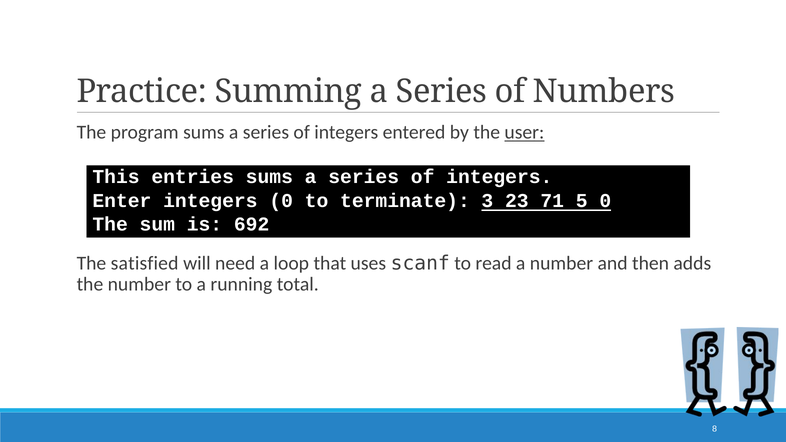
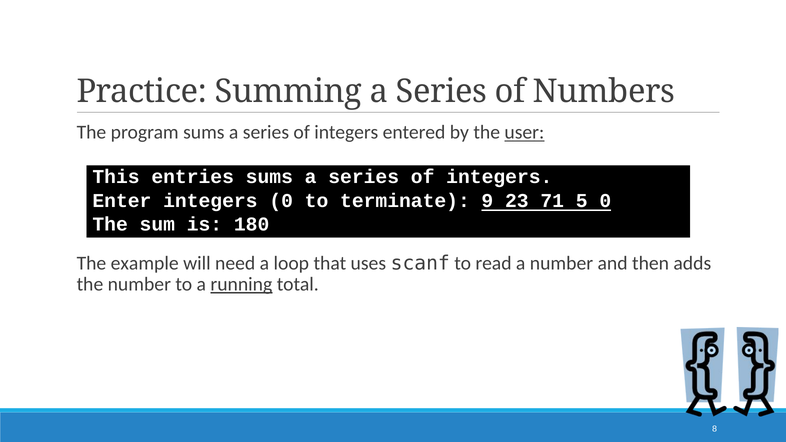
3: 3 -> 9
692: 692 -> 180
satisfied: satisfied -> example
running underline: none -> present
